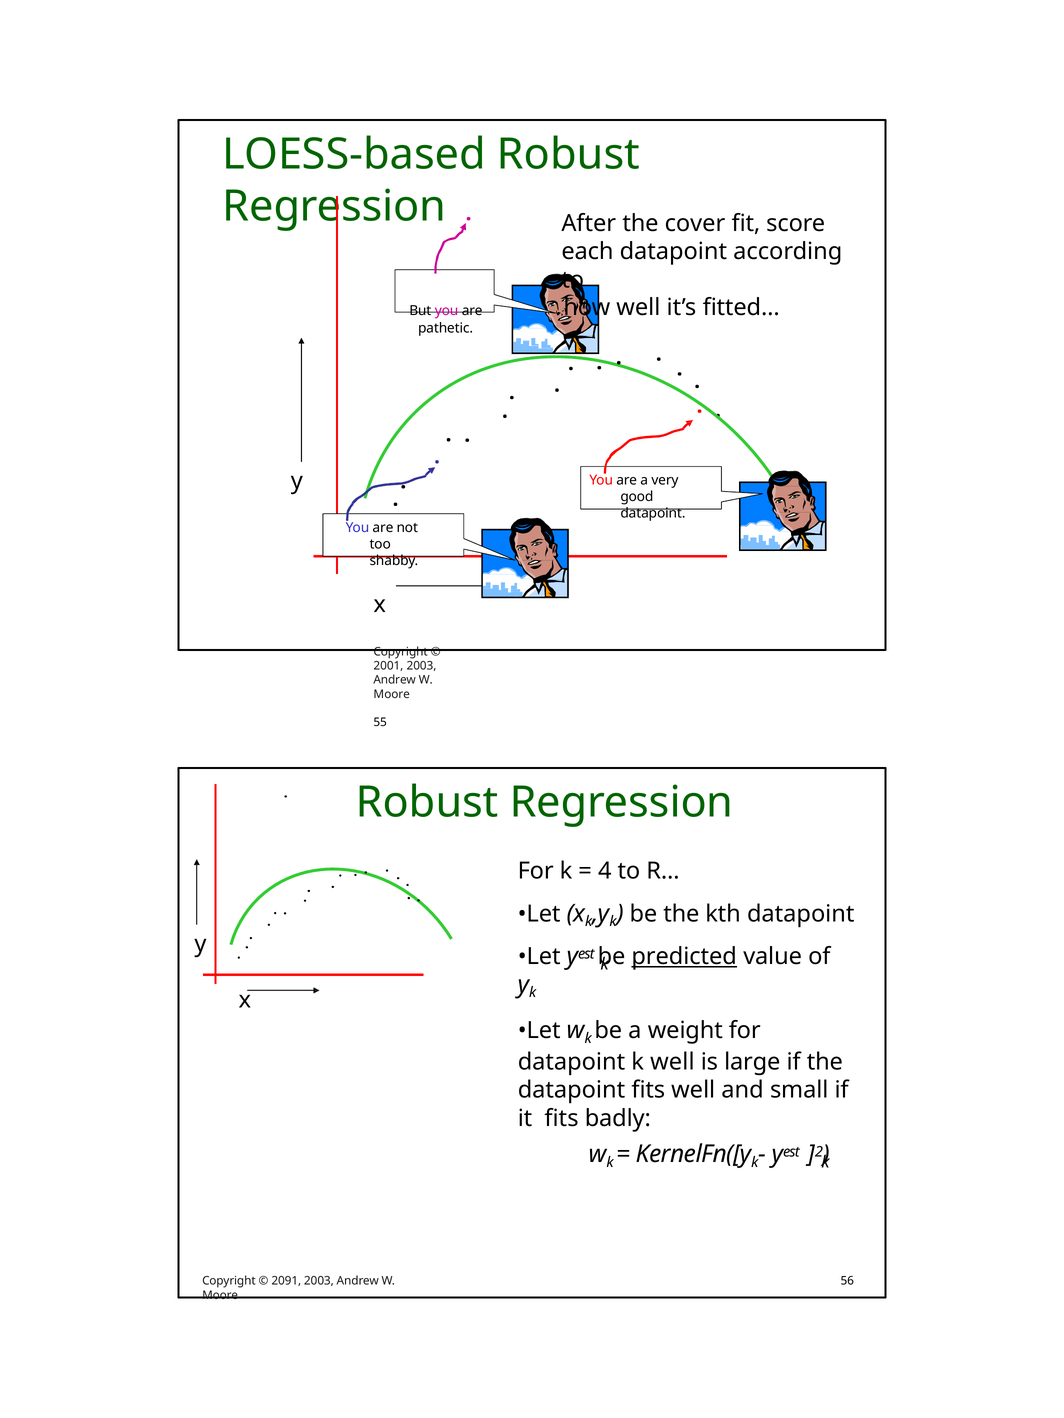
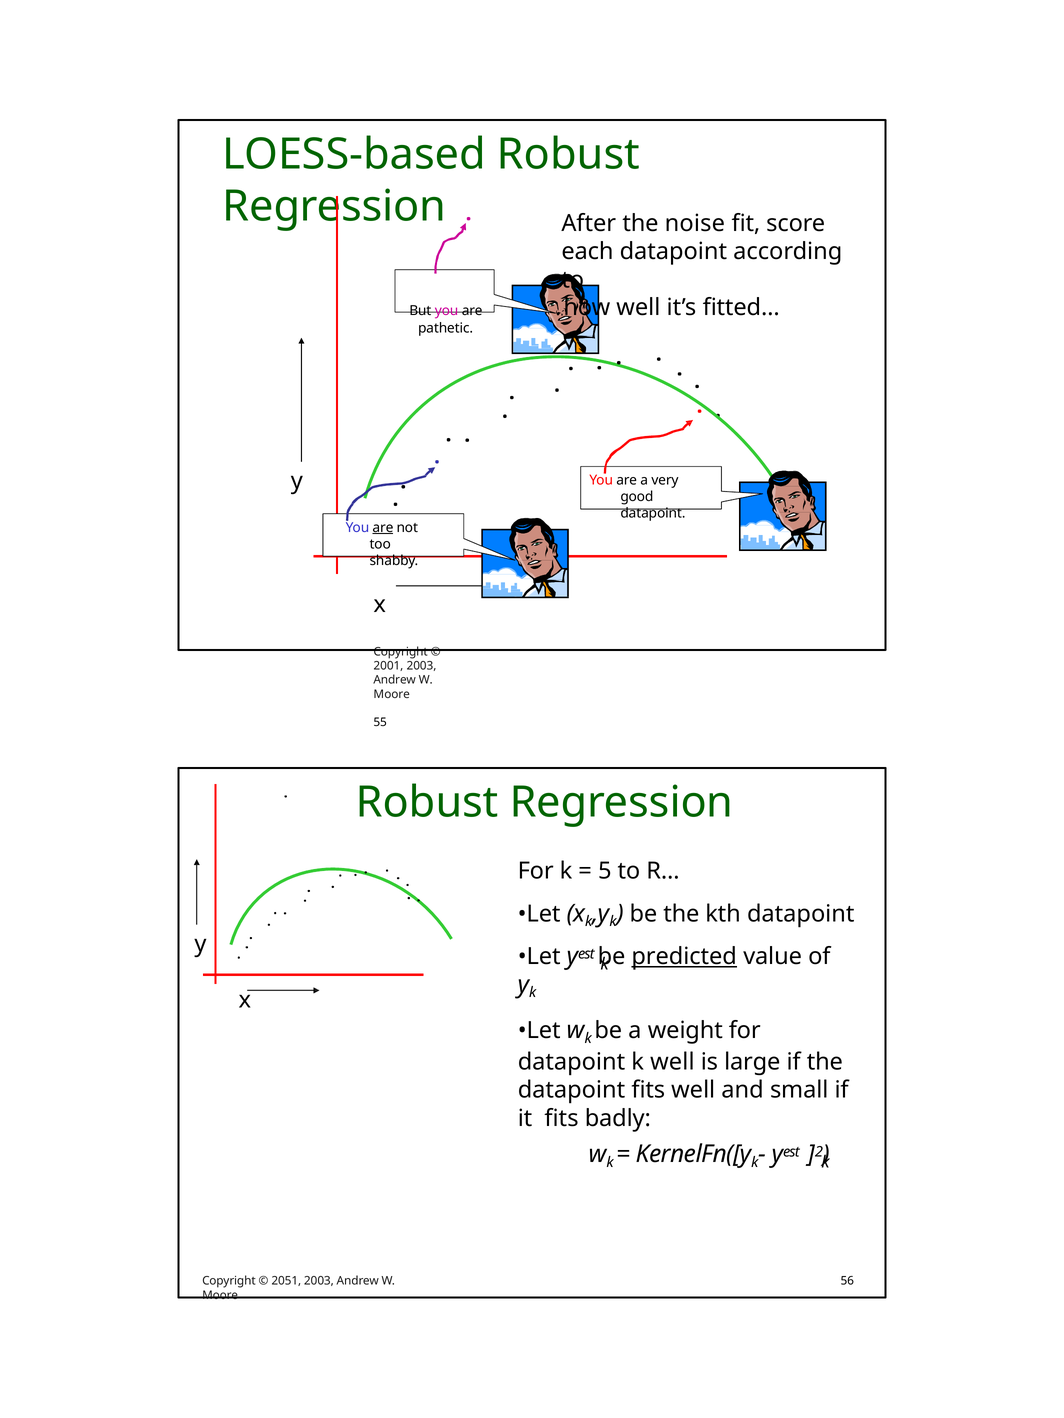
cover: cover -> noise
are at (383, 528) underline: none -> present
4: 4 -> 5
2091: 2091 -> 2051
